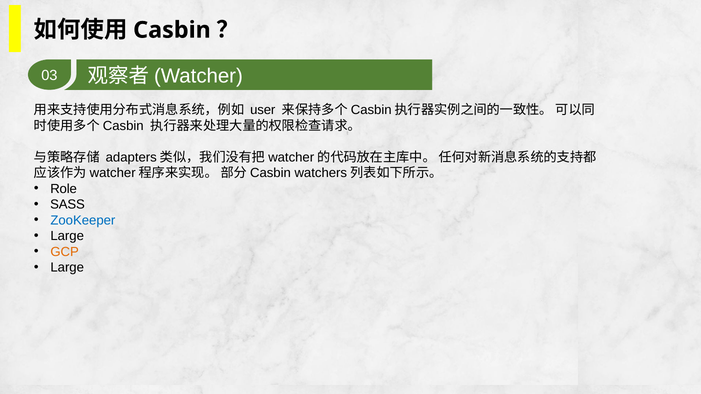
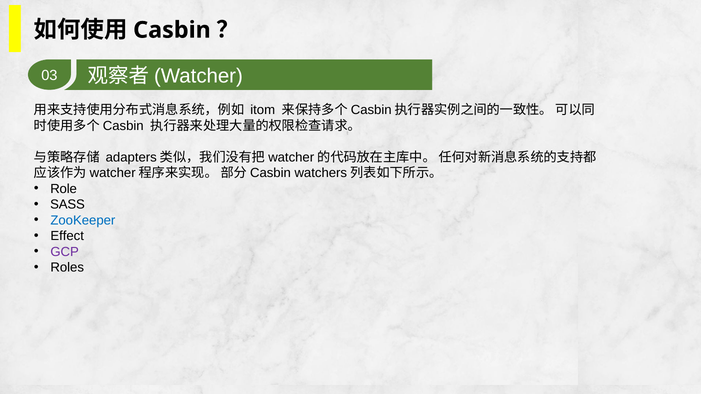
user: user -> itom
Large at (67, 236): Large -> Effect
GCP colour: orange -> purple
Large at (67, 268): Large -> Roles
